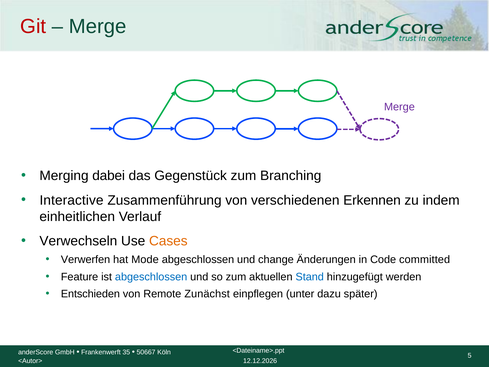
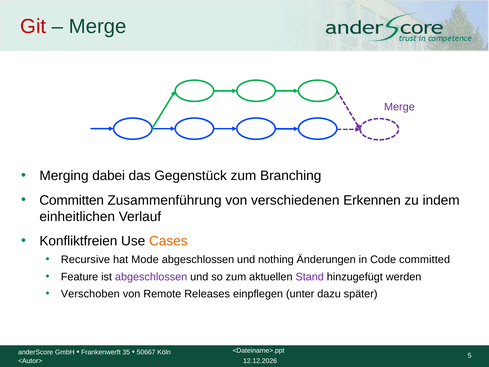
Interactive: Interactive -> Committen
Verwechseln: Verwechseln -> Konfliktfreien
Verwerfen: Verwerfen -> Recursive
change: change -> nothing
abgeschlossen at (151, 277) colour: blue -> purple
Stand colour: blue -> purple
Entschieden: Entschieden -> Verschoben
Zunächst: Zunächst -> Releases
